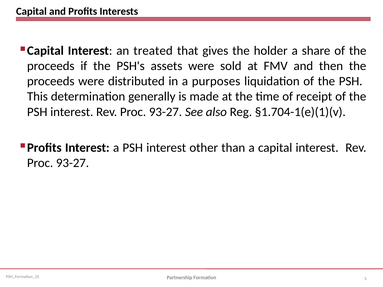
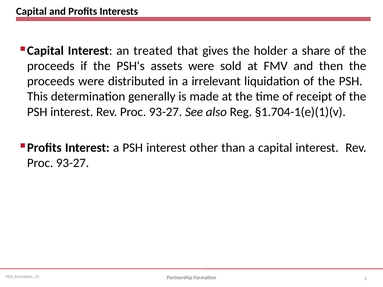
purposes: purposes -> irrelevant
